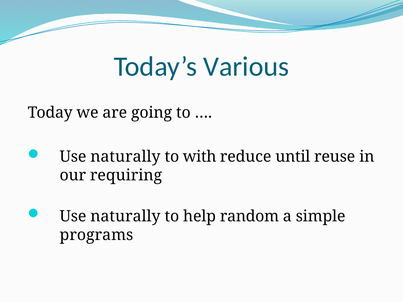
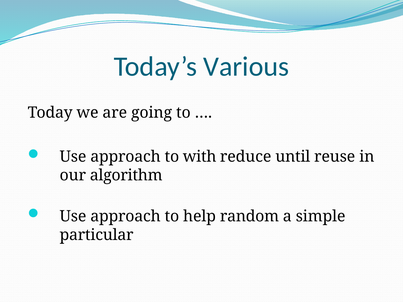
naturally at (125, 157): naturally -> approach
requiring: requiring -> algorithm
naturally at (125, 216): naturally -> approach
programs: programs -> particular
